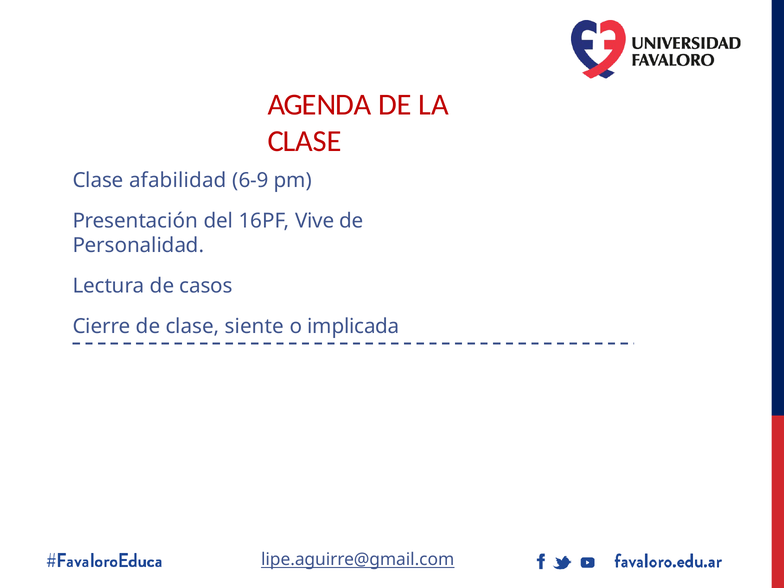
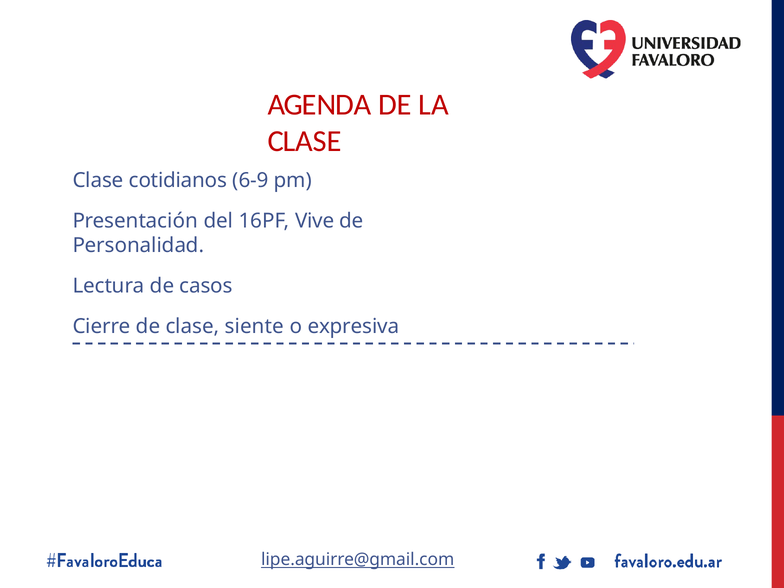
afabilidad: afabilidad -> cotidianos
implicada: implicada -> expresiva
